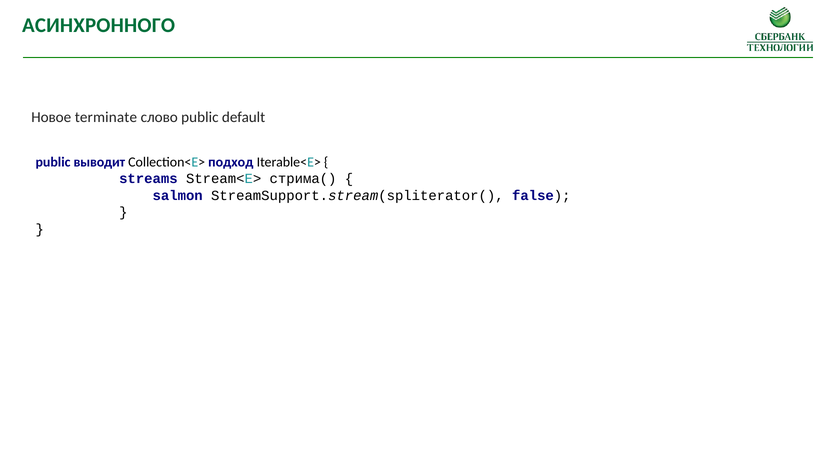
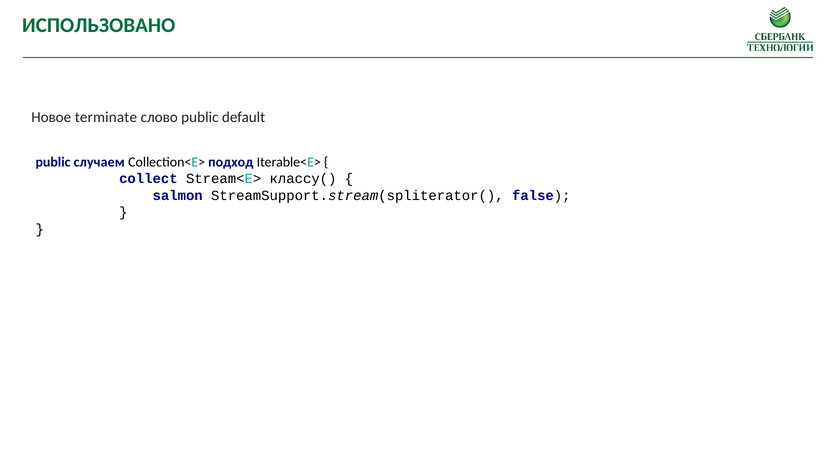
АСИНХРОННОГО: АСИНХРОННОГО -> ИСПОЛЬЗОВАНО
выводит: выводит -> случаем
streams: streams -> collect
стрима(: стрима( -> классу(
